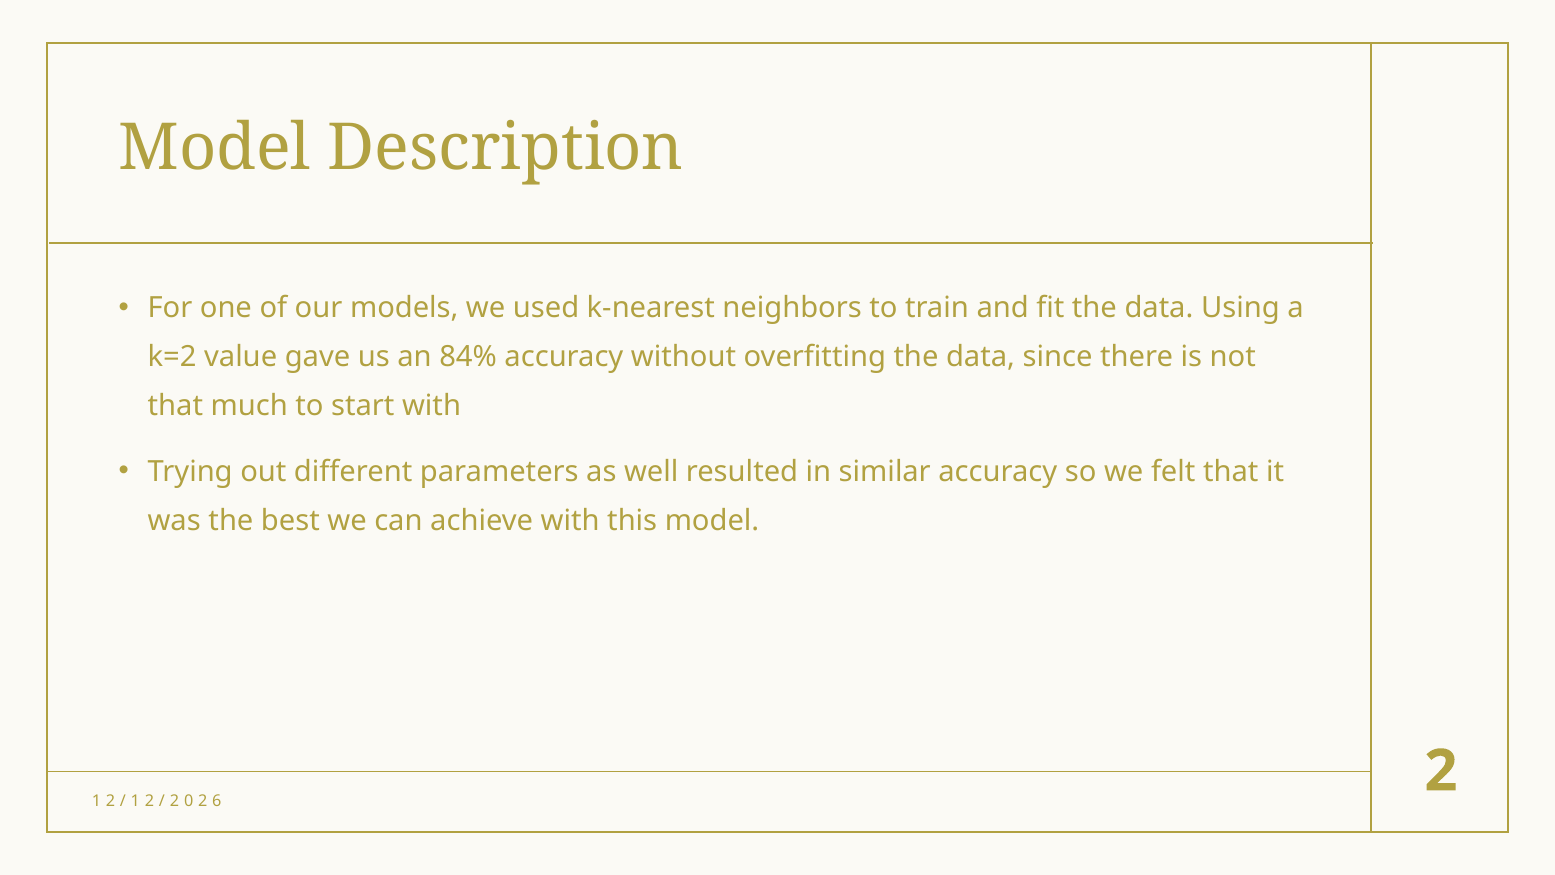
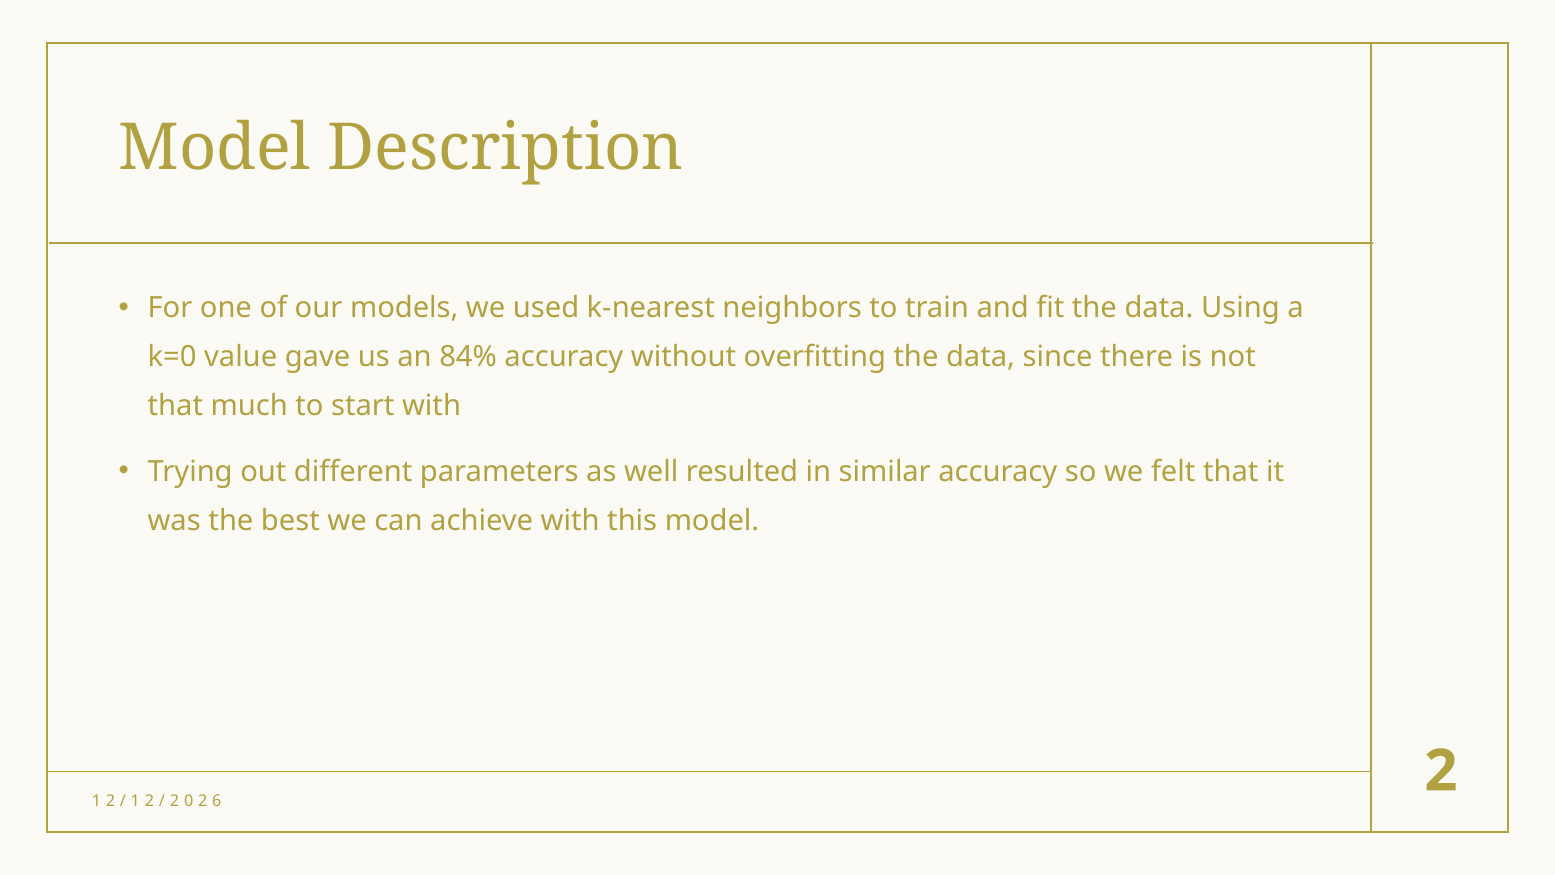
k=2: k=2 -> k=0
